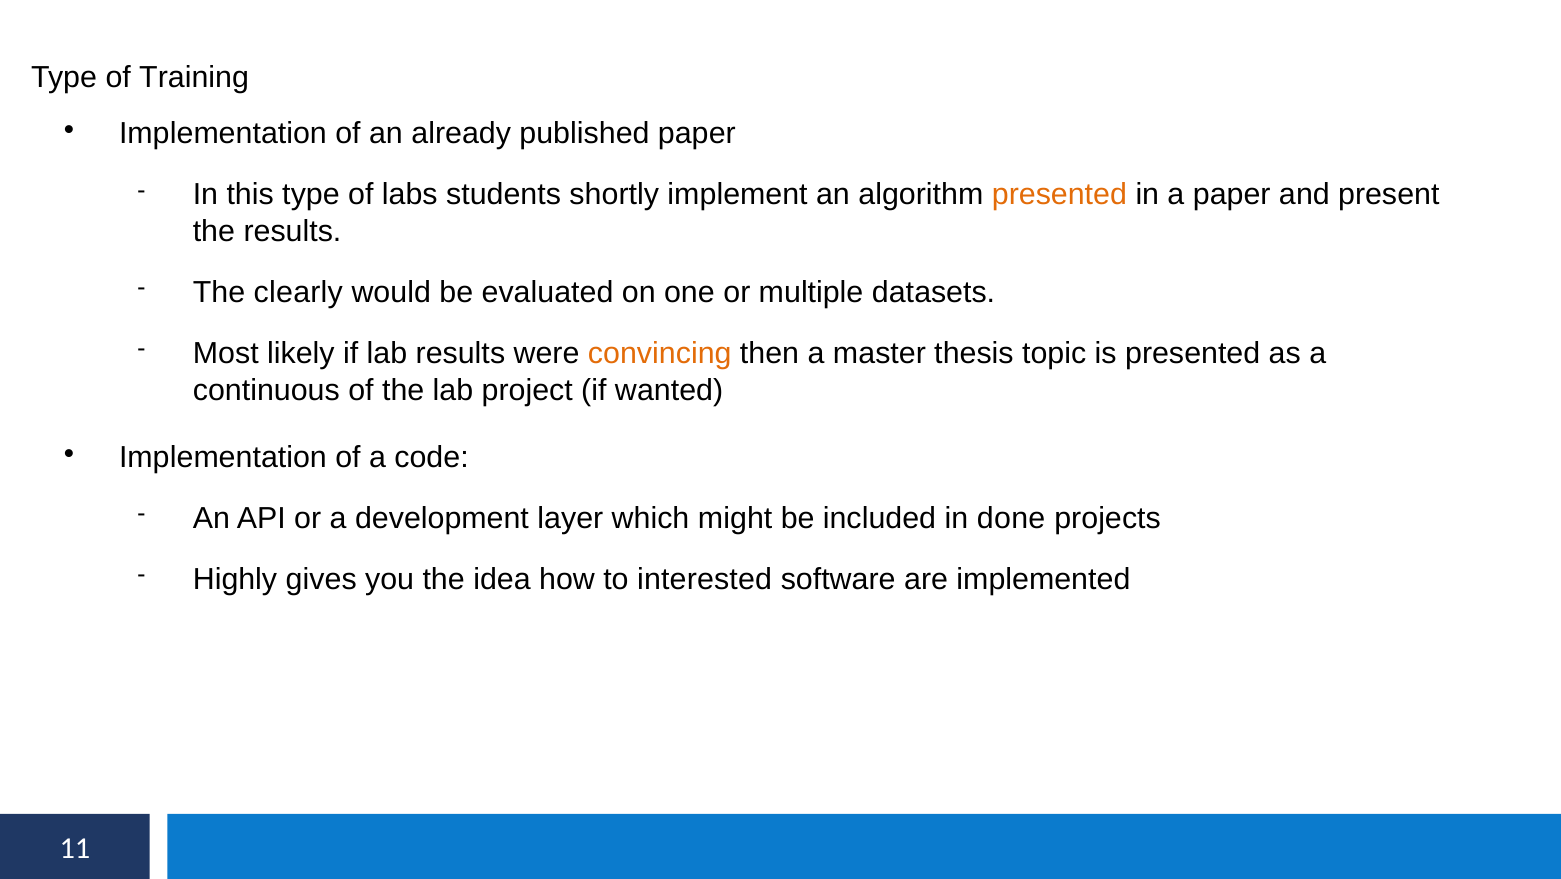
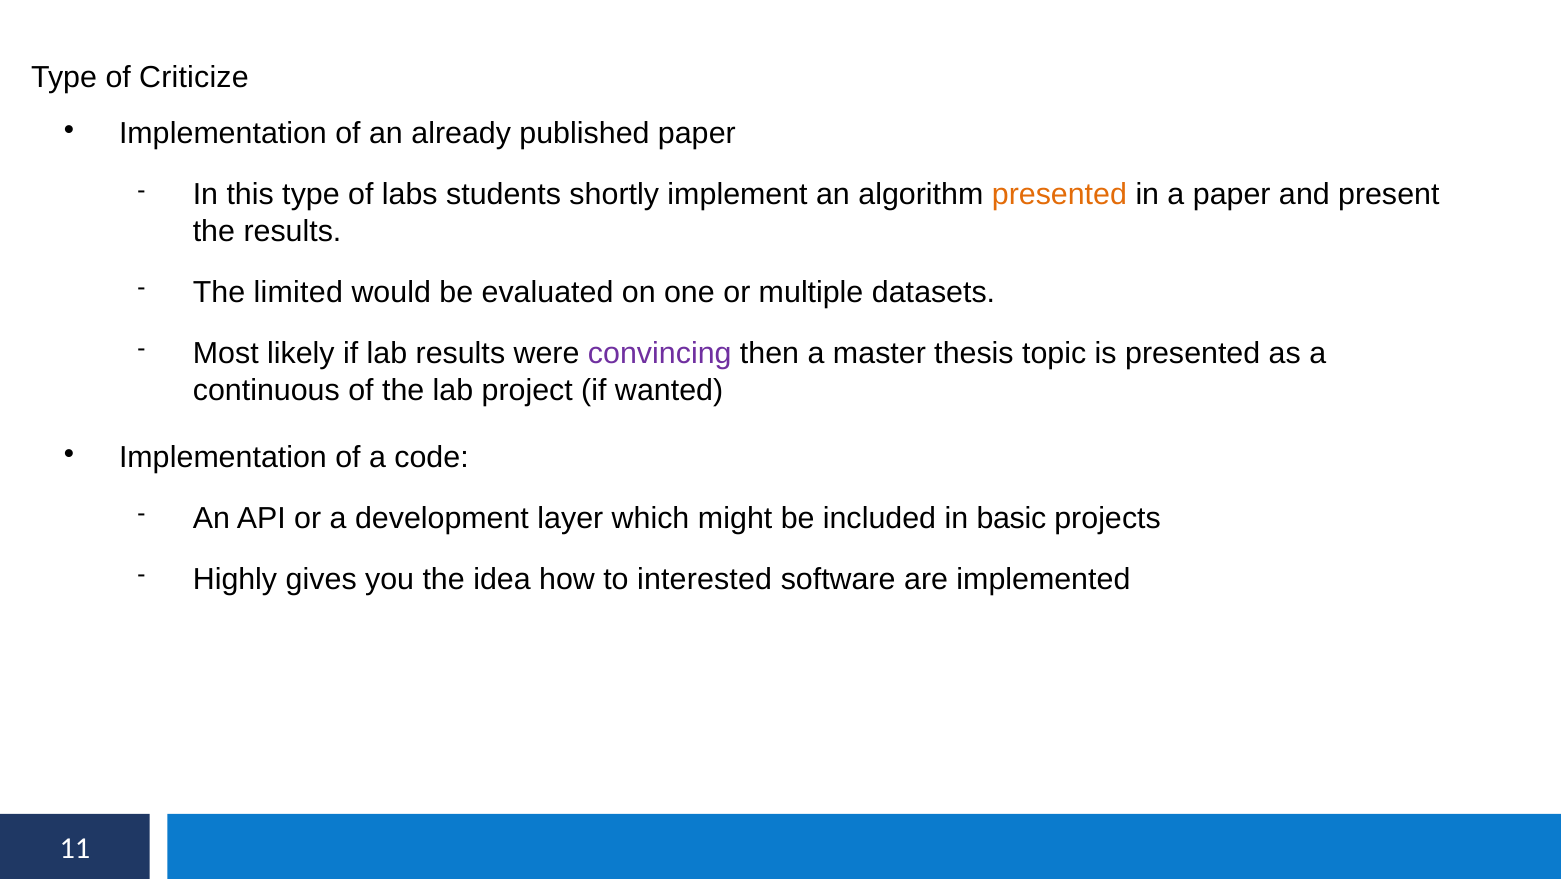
Training: Training -> Criticize
clearly: clearly -> limited
convincing colour: orange -> purple
done: done -> basic
